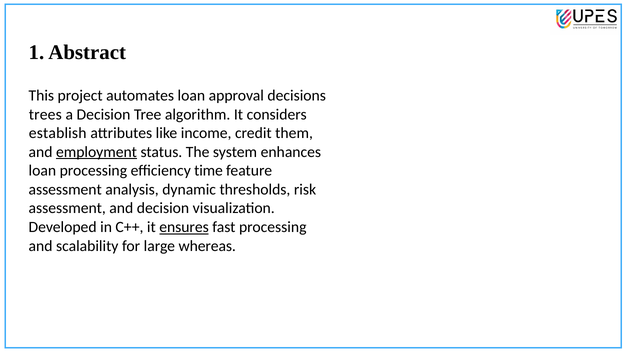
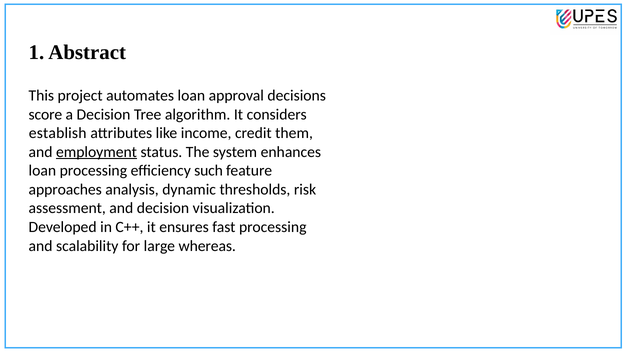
trees: trees -> score
time: time -> such
assessment at (65, 190): assessment -> approaches
ensures underline: present -> none
